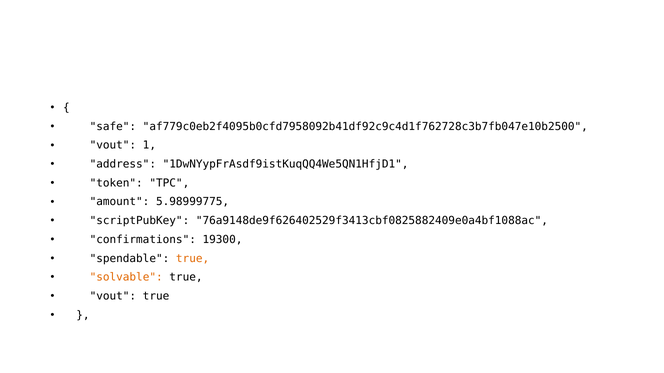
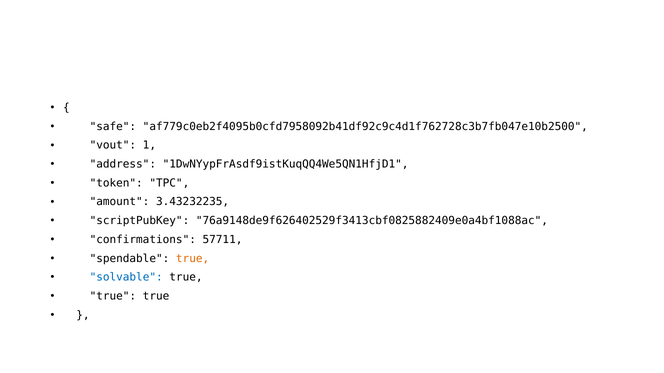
5.98999775: 5.98999775 -> 3.43232235
19300: 19300 -> 57711
solvable colour: orange -> blue
vout at (113, 296): vout -> true
